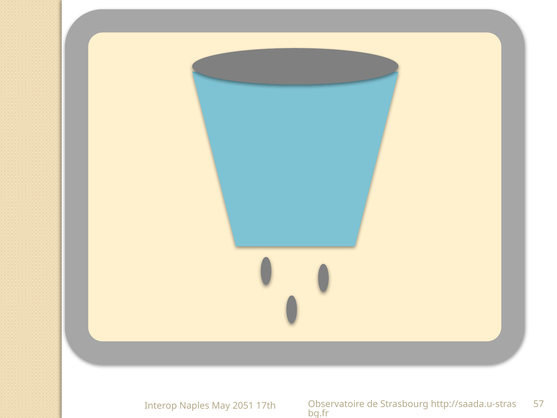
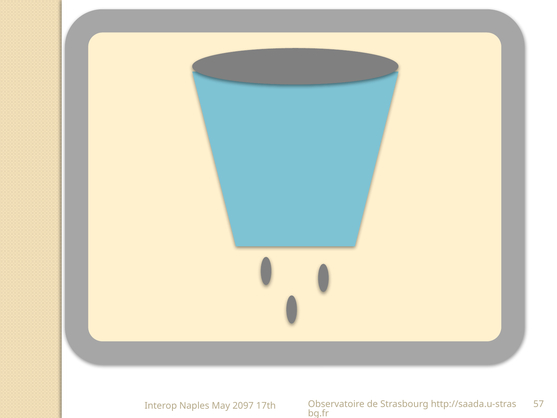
2051: 2051 -> 2097
